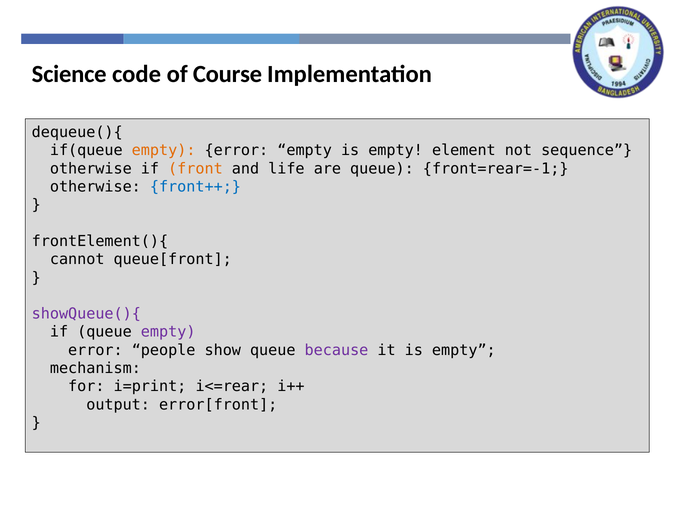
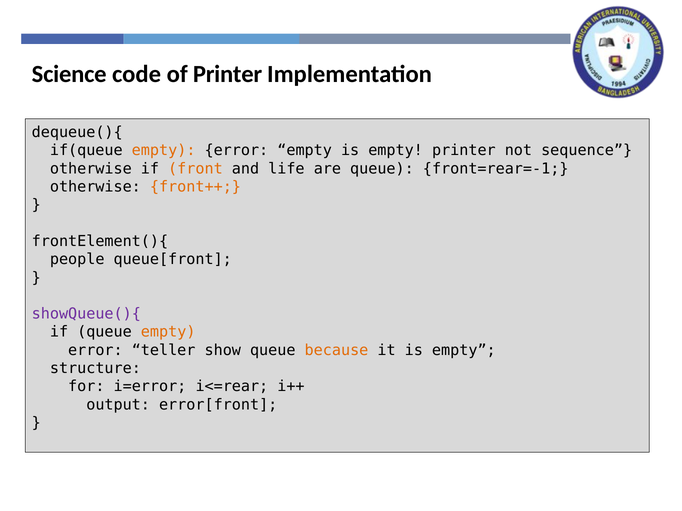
of Course: Course -> Printer
empty element: element -> printer
front++ colour: blue -> orange
cannot: cannot -> people
empty at (168, 332) colour: purple -> orange
people: people -> teller
because colour: purple -> orange
mechanism: mechanism -> structure
i=print: i=print -> i=error
